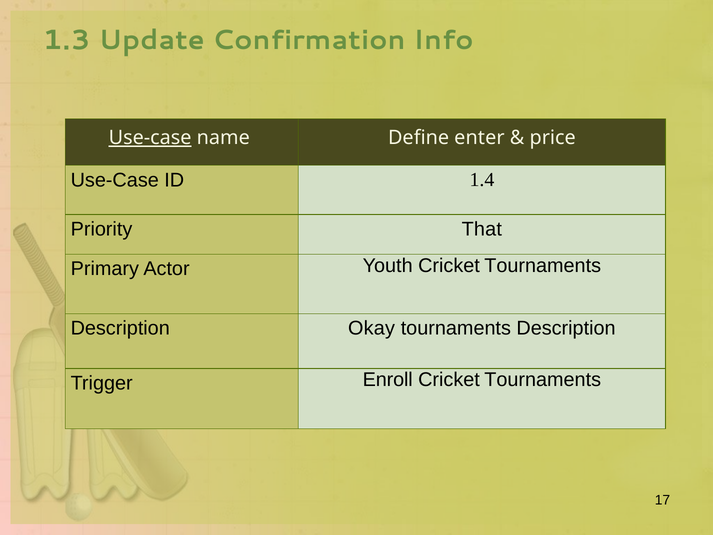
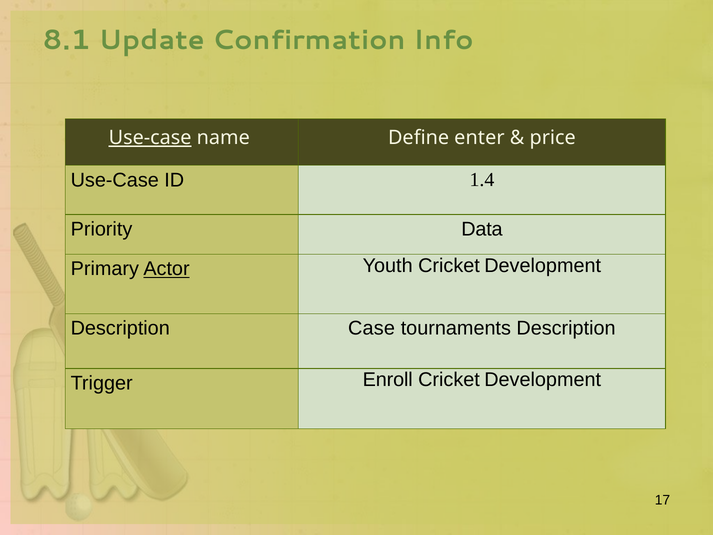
1.3: 1.3 -> 8.1
That: That -> Data
Actor underline: none -> present
Youth Cricket Tournaments: Tournaments -> Development
Okay: Okay -> Case
Tournaments at (543, 380): Tournaments -> Development
